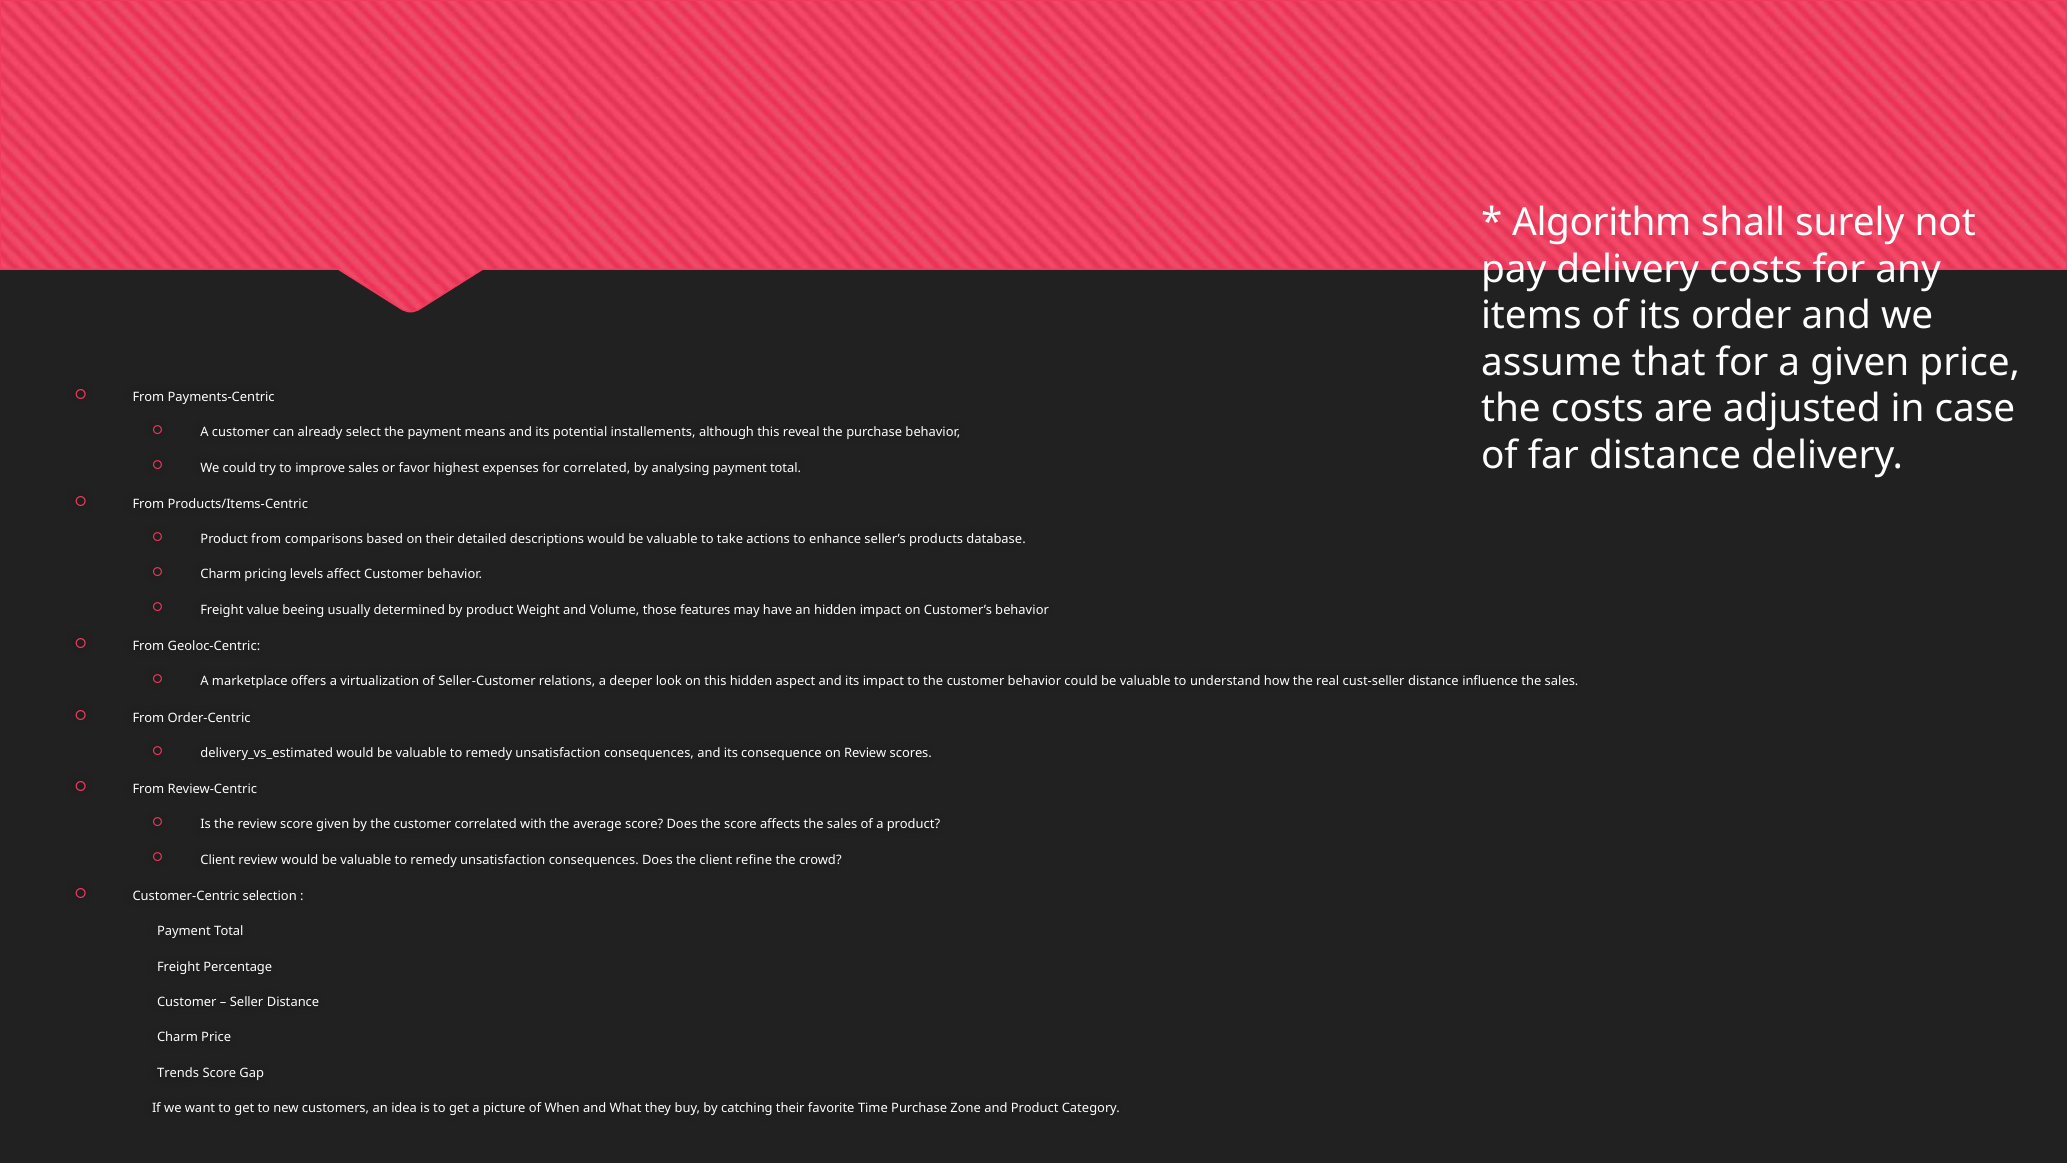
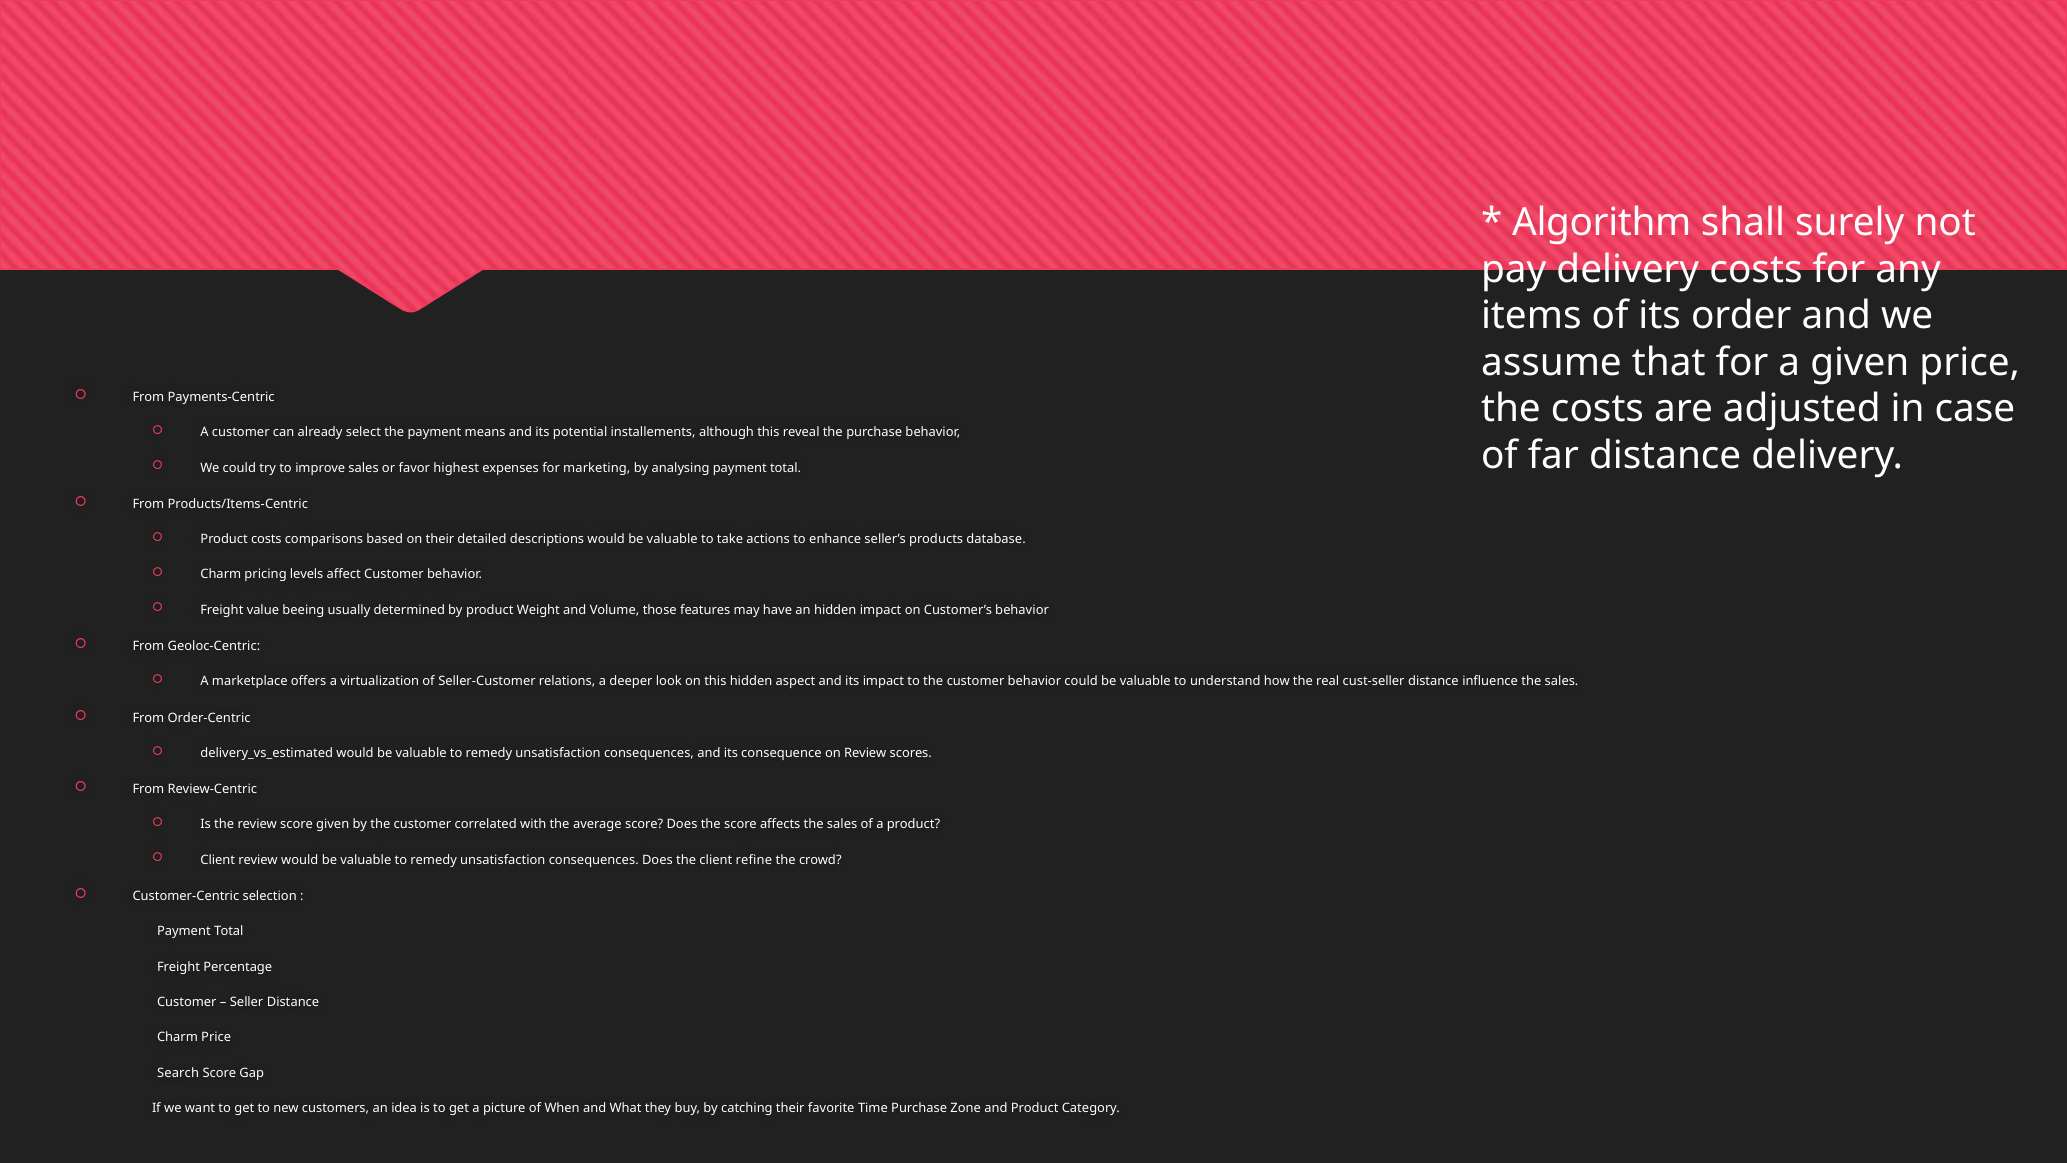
for correlated: correlated -> marketing
Product from: from -> costs
Trends: Trends -> Search
